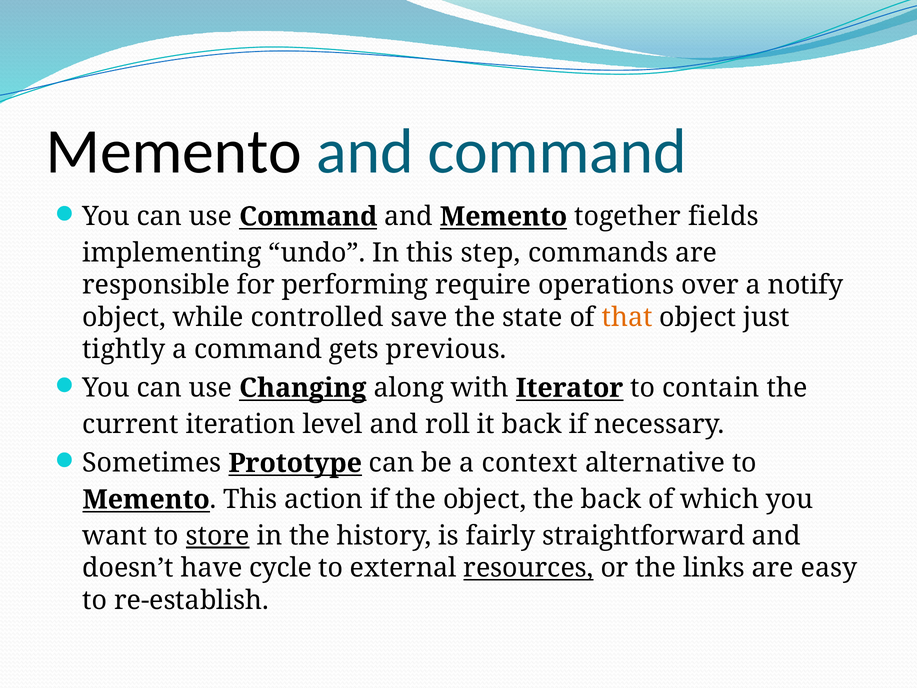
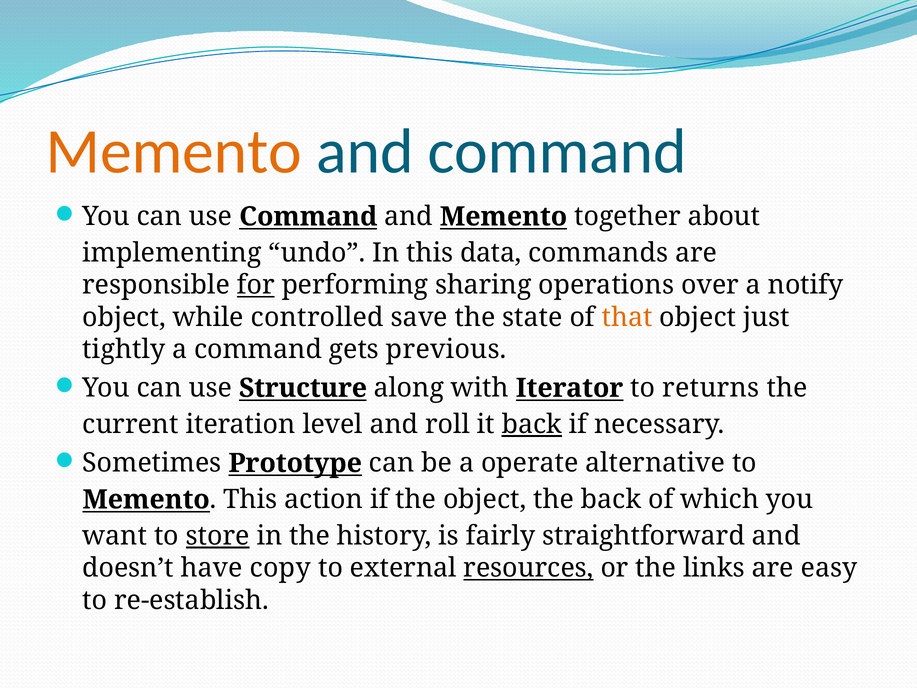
Memento at (174, 151) colour: black -> orange
fields: fields -> about
step: step -> data
for underline: none -> present
require: require -> sharing
Changing: Changing -> Structure
contain: contain -> returns
back at (532, 424) underline: none -> present
context: context -> operate
cycle: cycle -> copy
